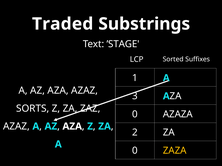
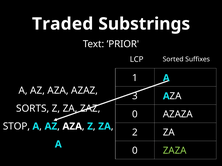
’STAGE: ’STAGE -> ’PRIOR
AZAZ at (16, 127): AZAZ -> STOP
ZAZA colour: yellow -> light green
